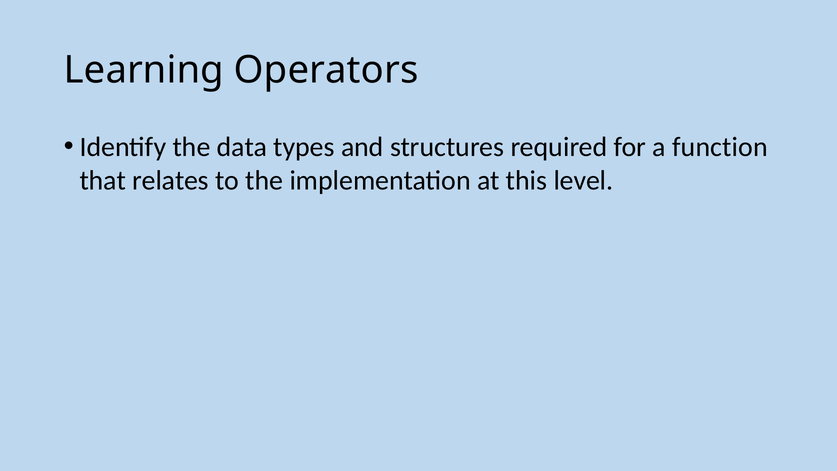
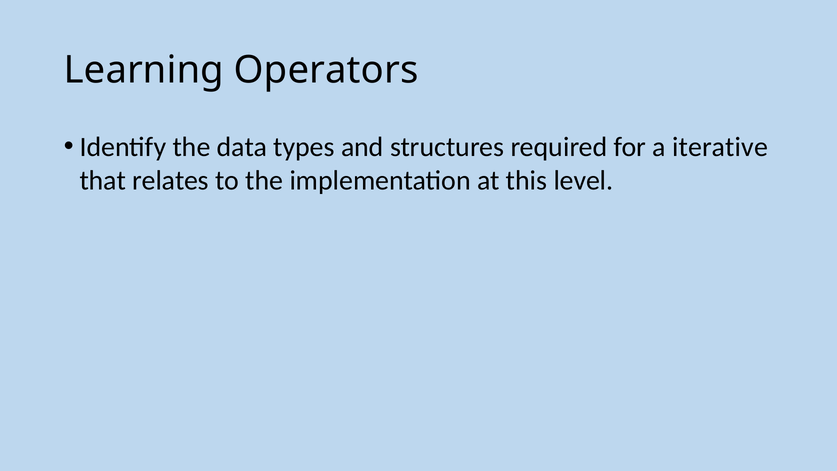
function: function -> iterative
